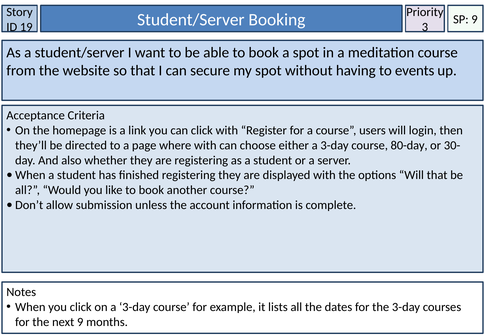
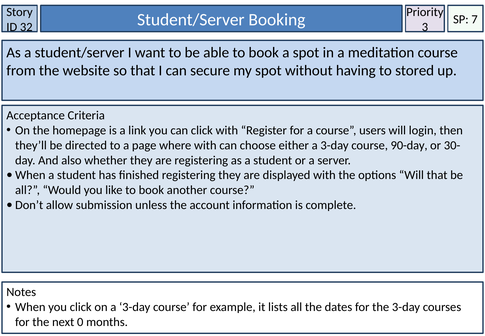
SP 9: 9 -> 7
19: 19 -> 32
events: events -> stored
80-day: 80-day -> 90-day
next 9: 9 -> 0
